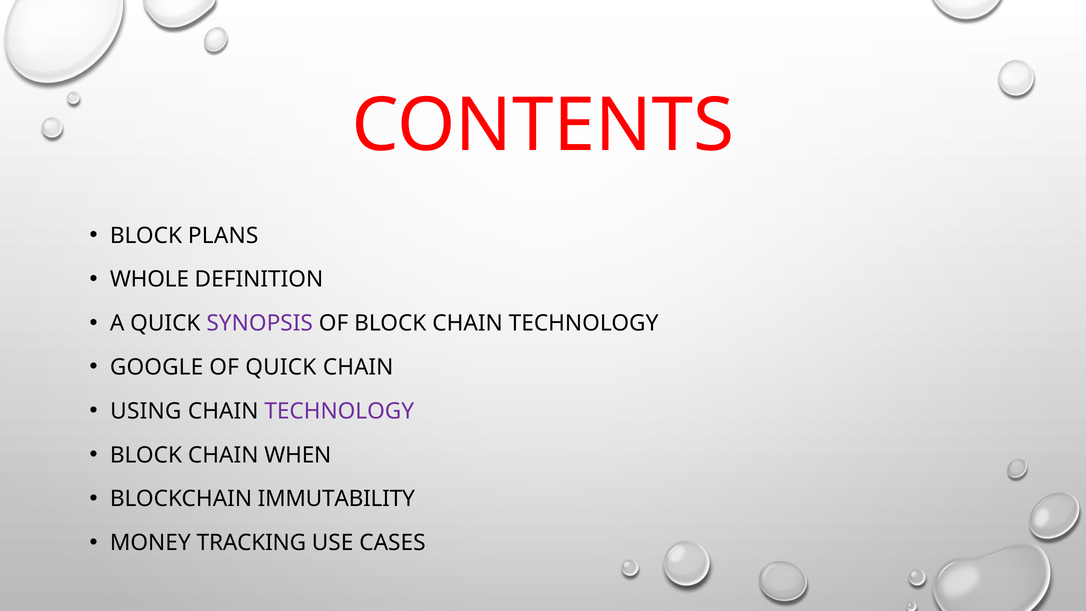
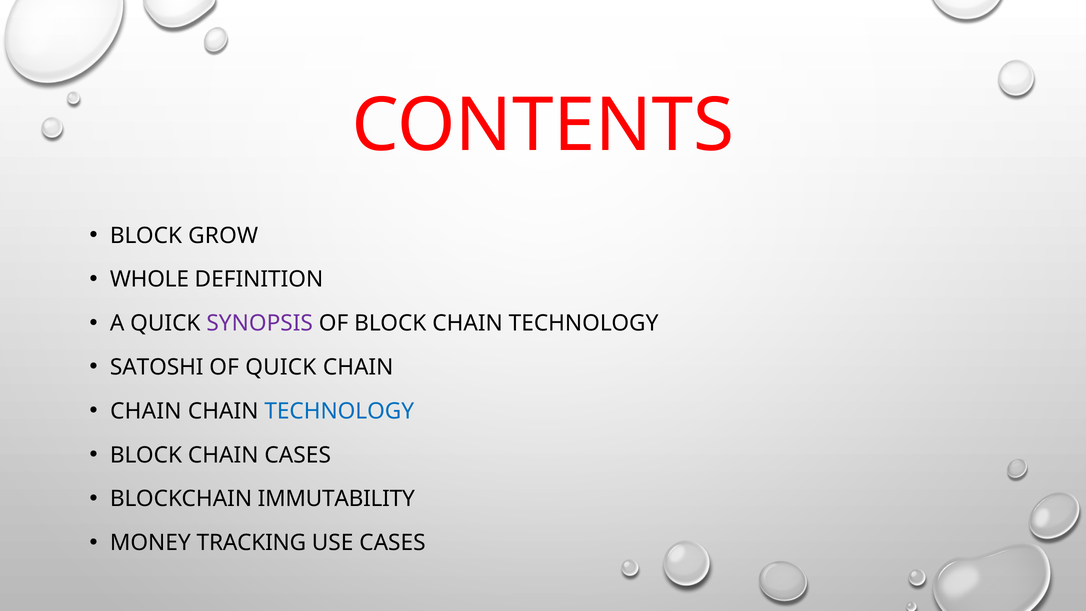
PLANS: PLANS -> GROW
GOOGLE: GOOGLE -> SATOSHI
USING at (146, 411): USING -> CHAIN
TECHNOLOGY at (339, 411) colour: purple -> blue
CHAIN WHEN: WHEN -> CASES
